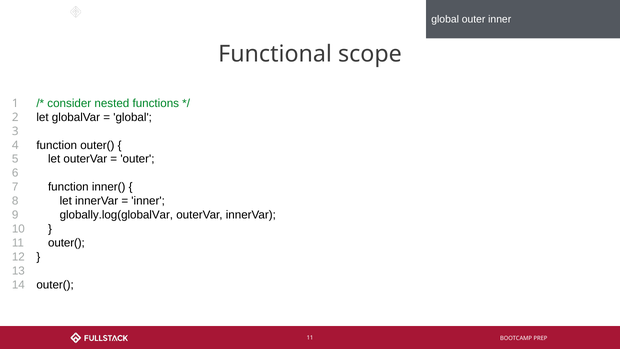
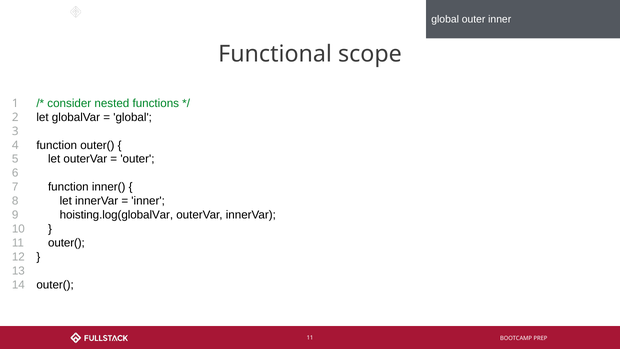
globally.log(globalVar: globally.log(globalVar -> hoisting.log(globalVar
